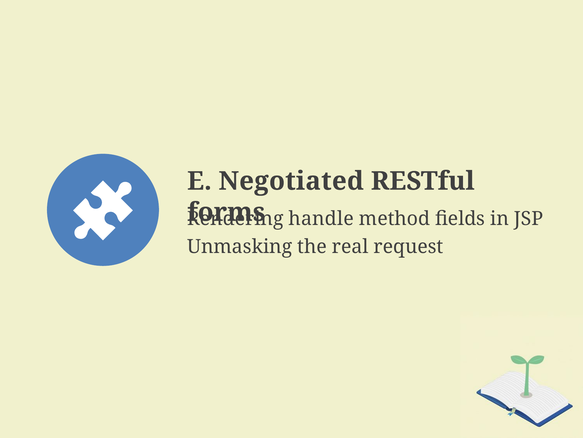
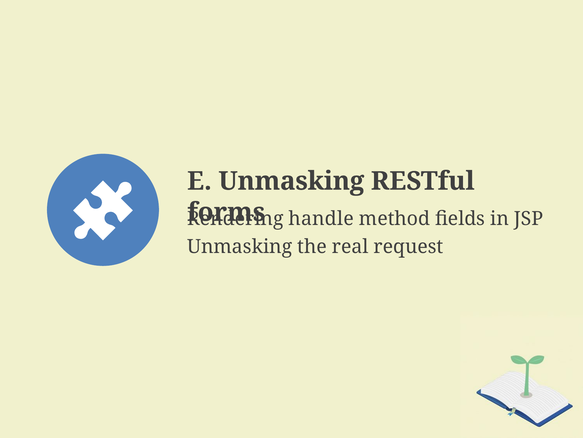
E Negotiated: Negotiated -> Unmasking
